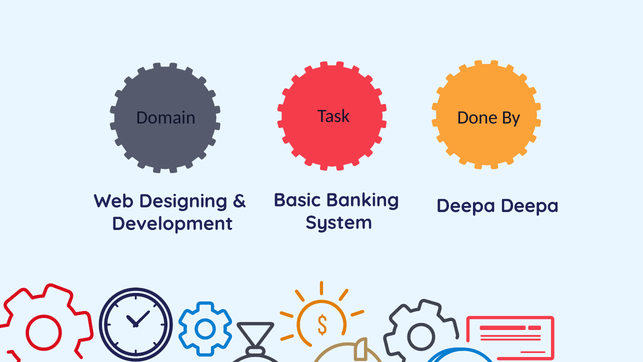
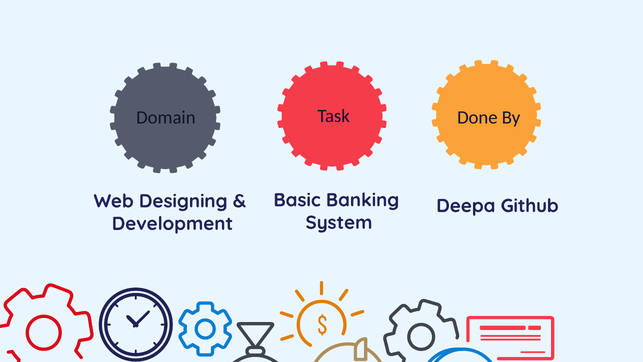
Deepa Deepa: Deepa -> Github
